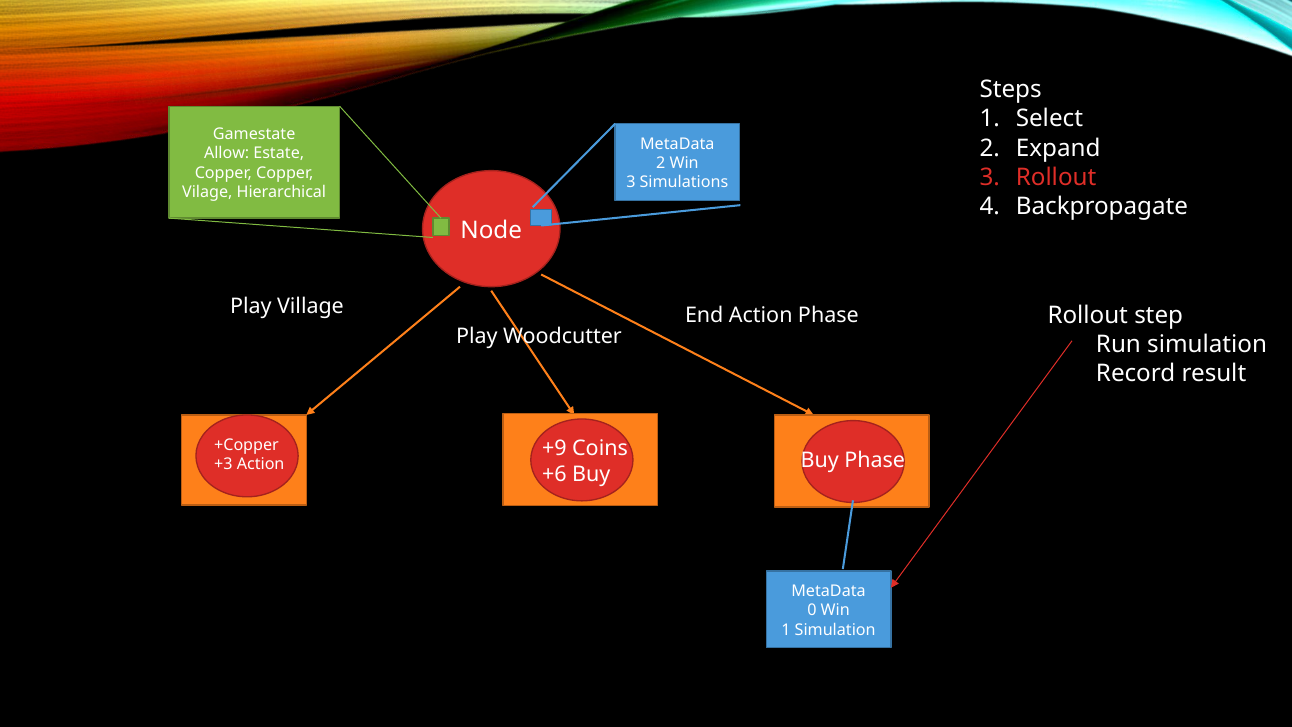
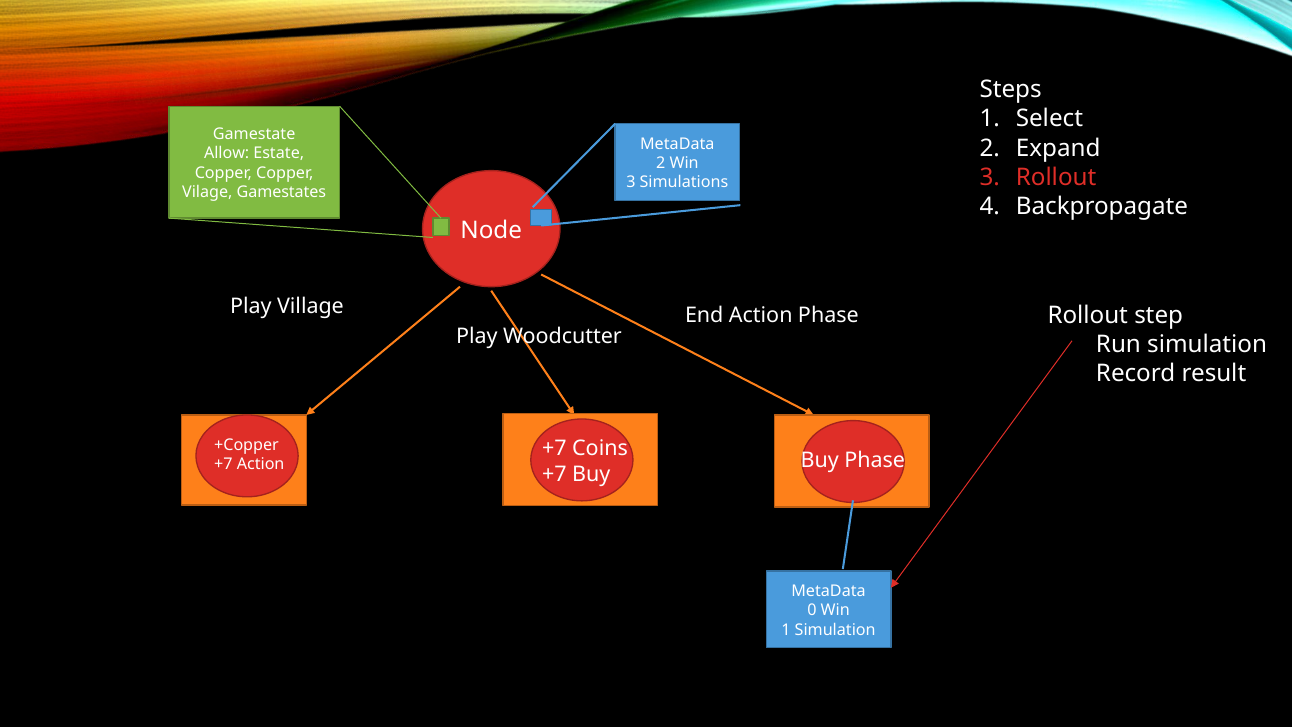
Hierarchical: Hierarchical -> Gamestates
+9 at (554, 448): +9 -> +7
+3 at (223, 464): +3 -> +7
+6 at (554, 474): +6 -> +7
